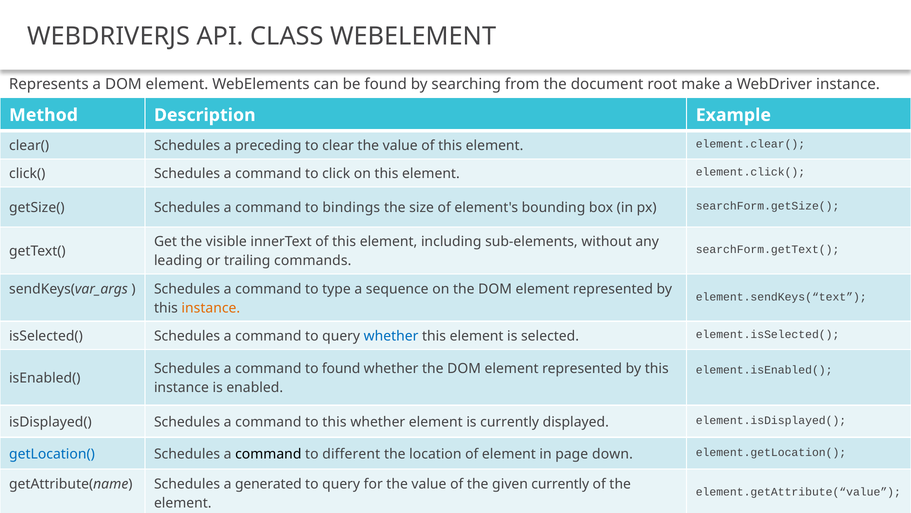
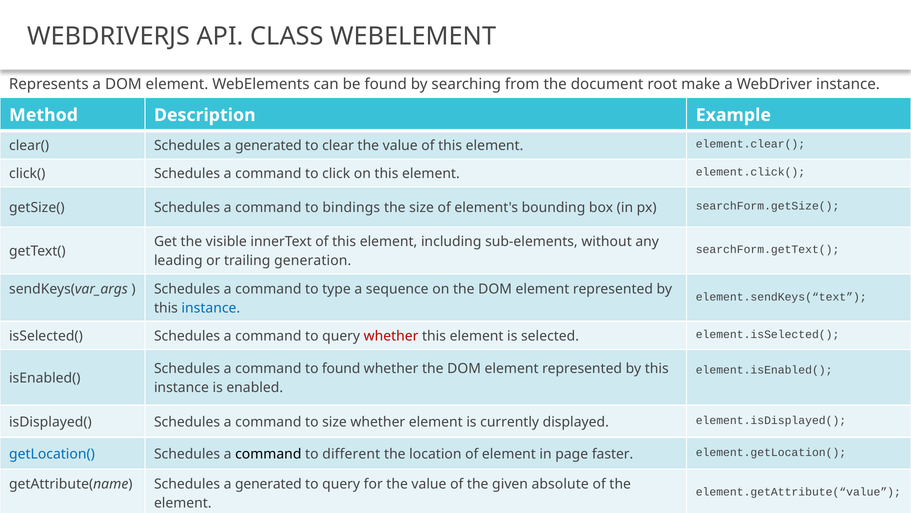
clear( Schedules a preceding: preceding -> generated
commands: commands -> generation
instance at (211, 308) colour: orange -> blue
whether at (391, 336) colour: blue -> red
to this: this -> size
down: down -> faster
given currently: currently -> absolute
